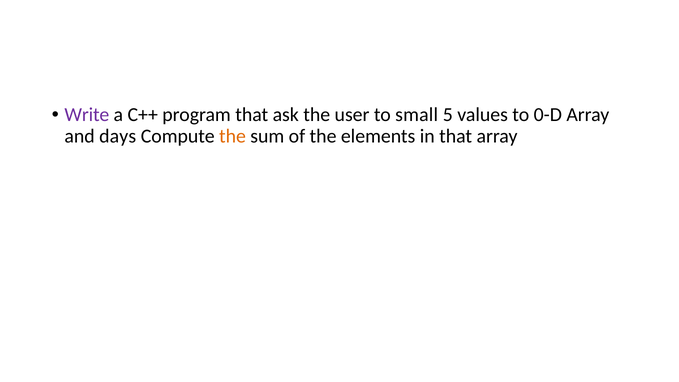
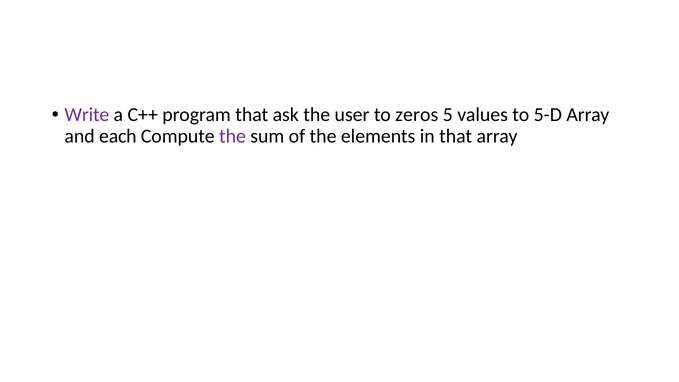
small: small -> zeros
0-D: 0-D -> 5-D
days: days -> each
the at (232, 136) colour: orange -> purple
